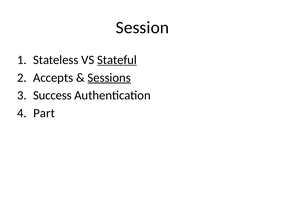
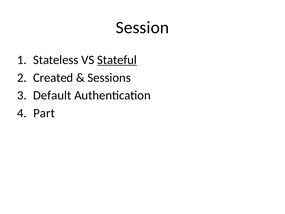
Accepts: Accepts -> Created
Sessions underline: present -> none
Success: Success -> Default
